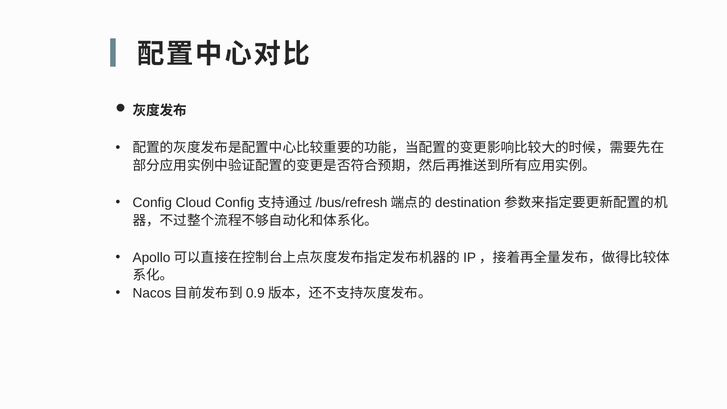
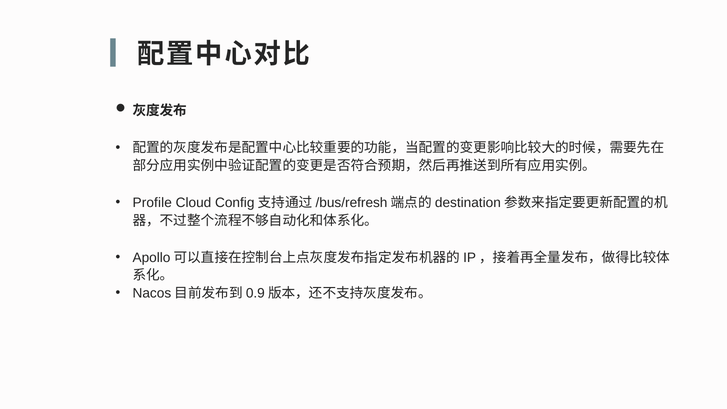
Config: Config -> Profile
